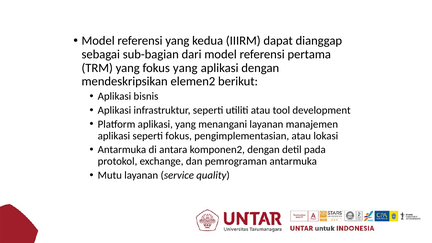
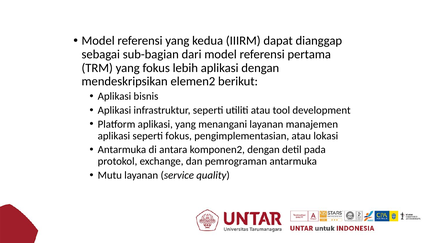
fokus yang: yang -> lebih
